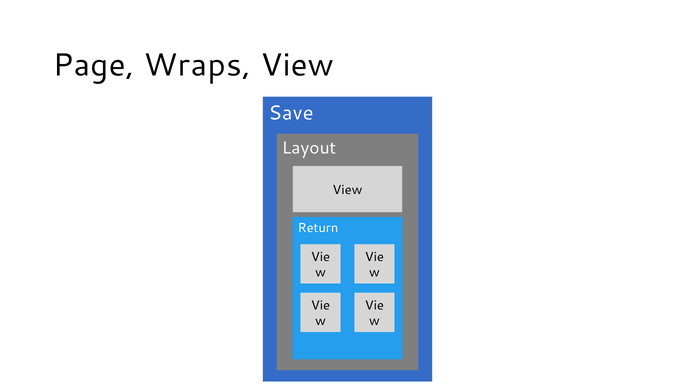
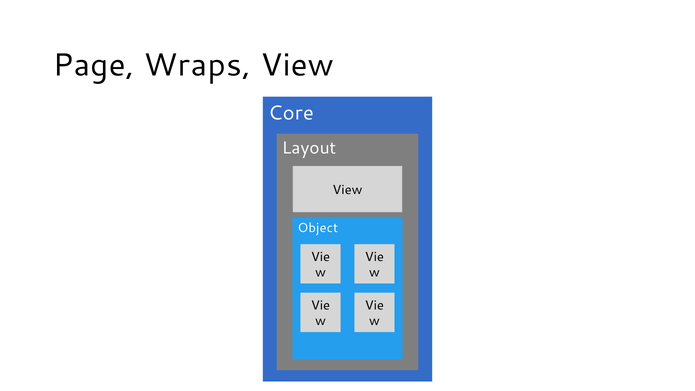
Save: Save -> Core
Return: Return -> Object
